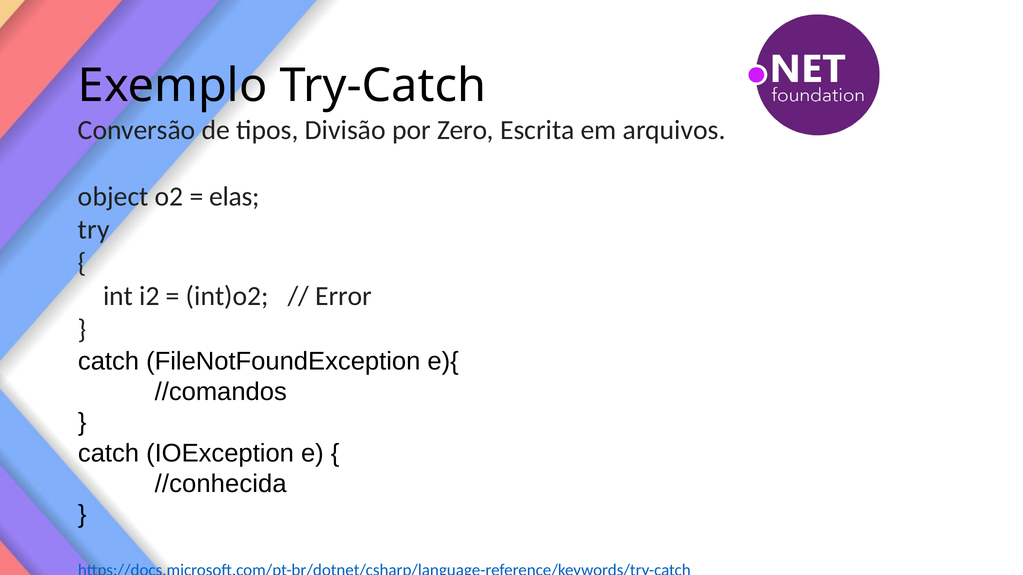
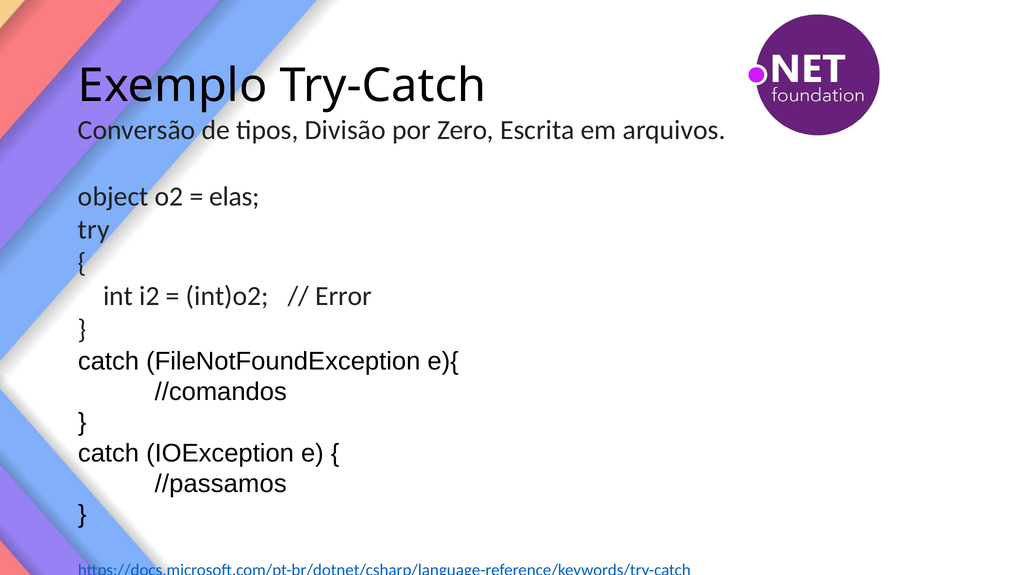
//conhecida: //conhecida -> //passamos
